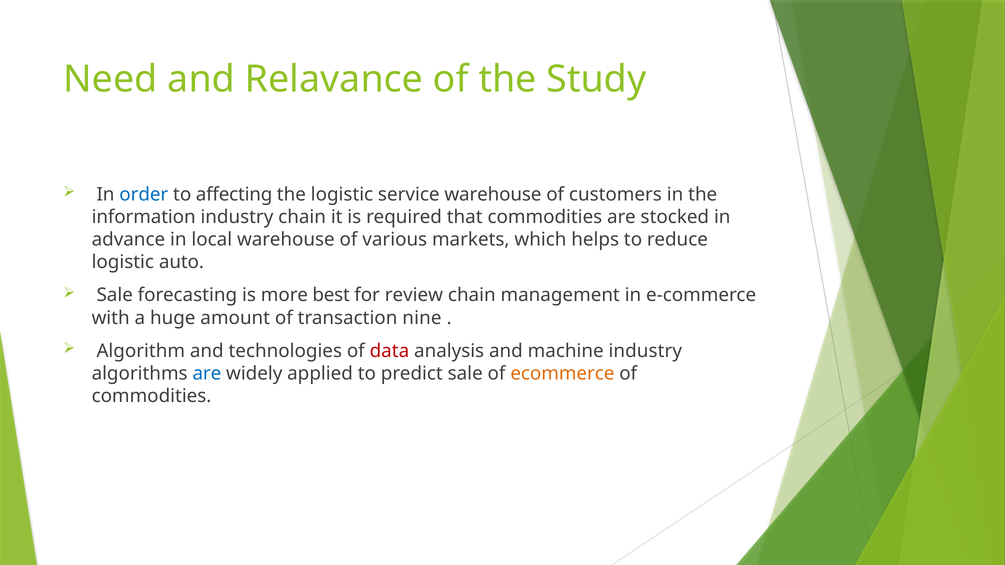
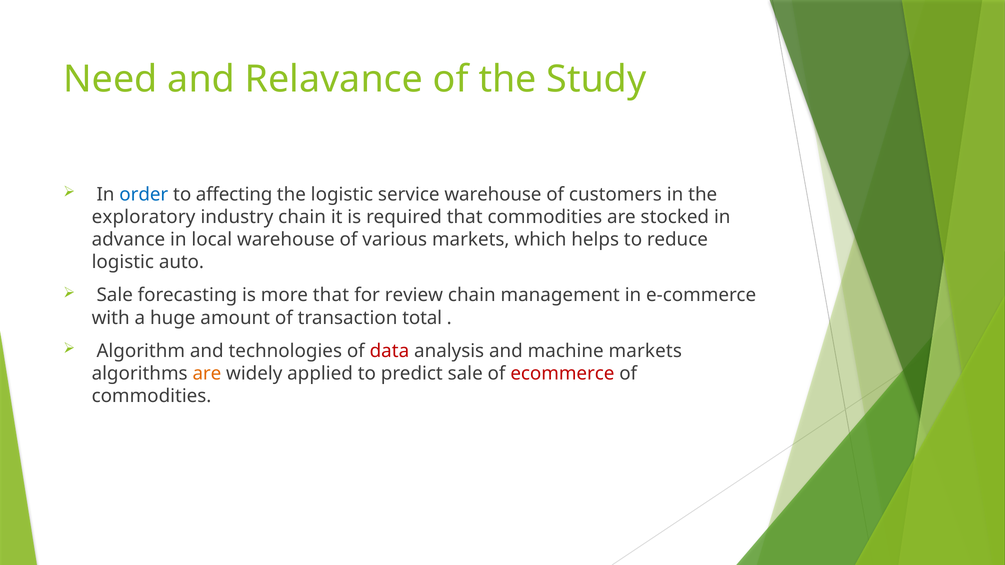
information: information -> exploratory
more best: best -> that
nine: nine -> total
machine industry: industry -> markets
are at (207, 374) colour: blue -> orange
ecommerce colour: orange -> red
